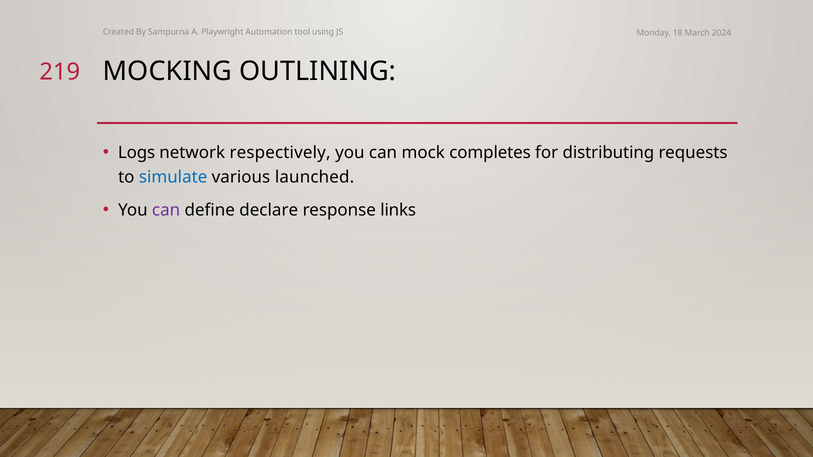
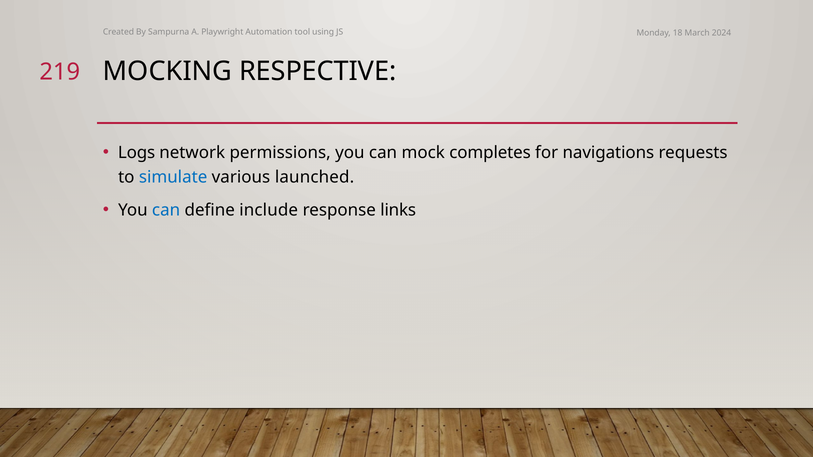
OUTLINING: OUTLINING -> RESPECTIVE
respectively: respectively -> permissions
distributing: distributing -> navigations
can at (166, 210) colour: purple -> blue
declare: declare -> include
